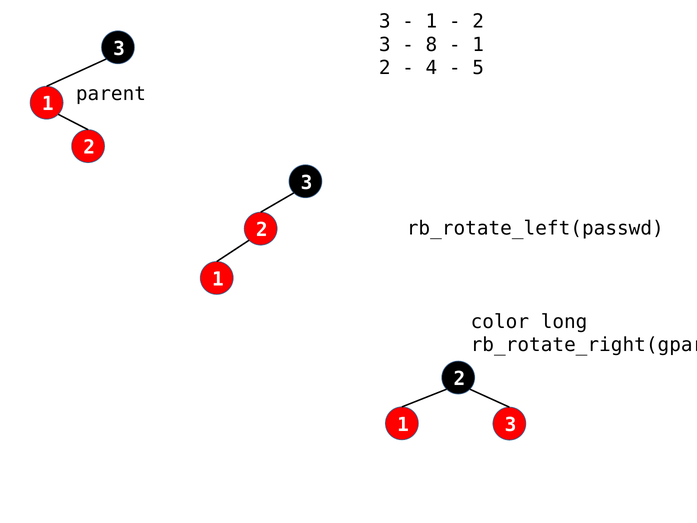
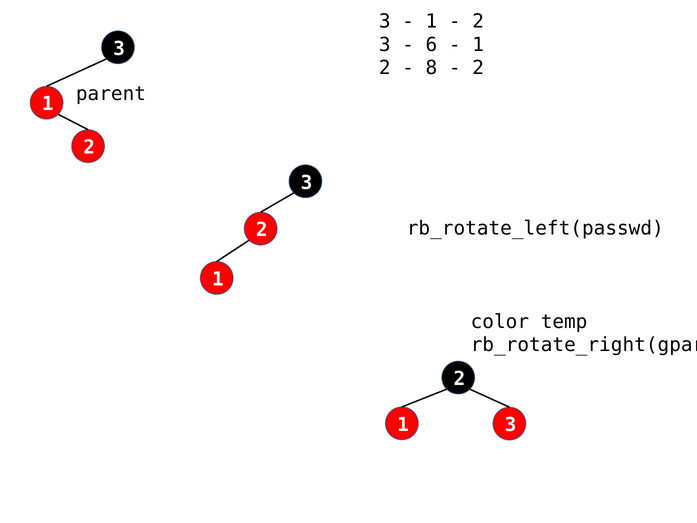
8: 8 -> 6
4: 4 -> 8
5 at (478, 68): 5 -> 2
long: long -> temp
